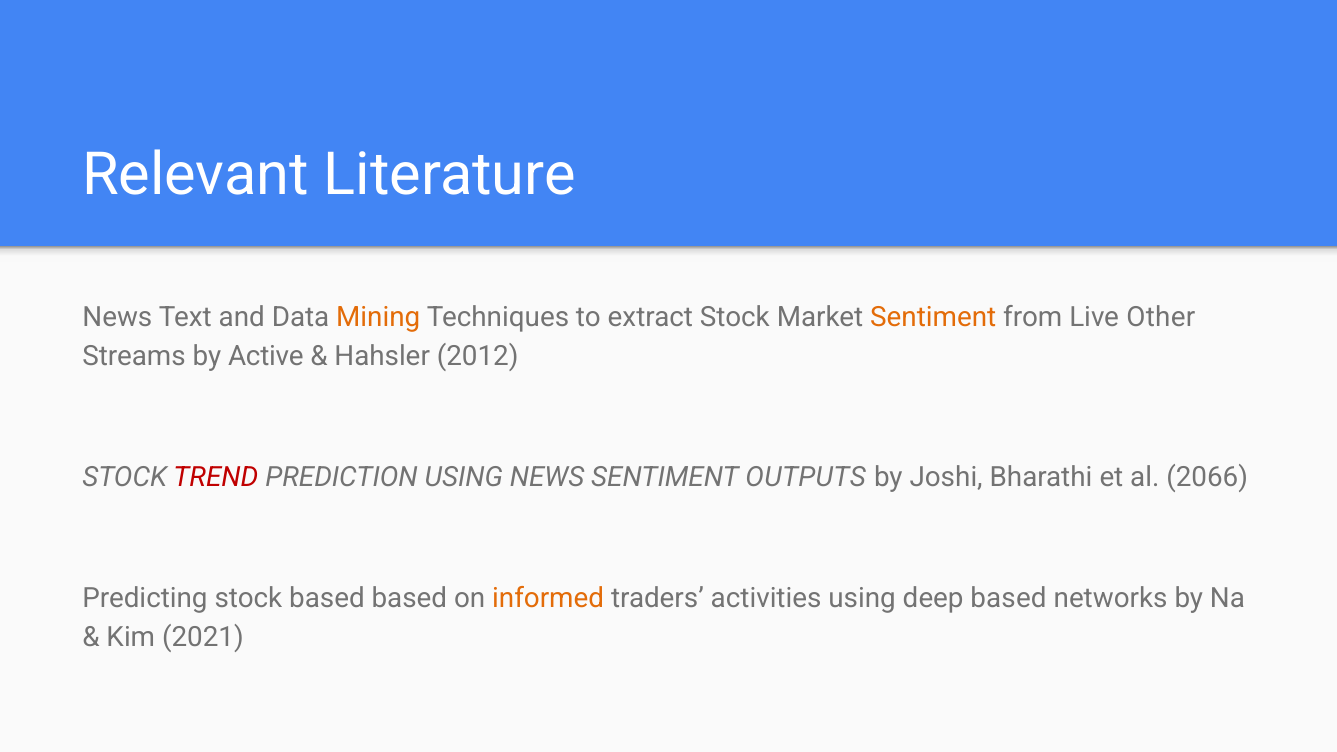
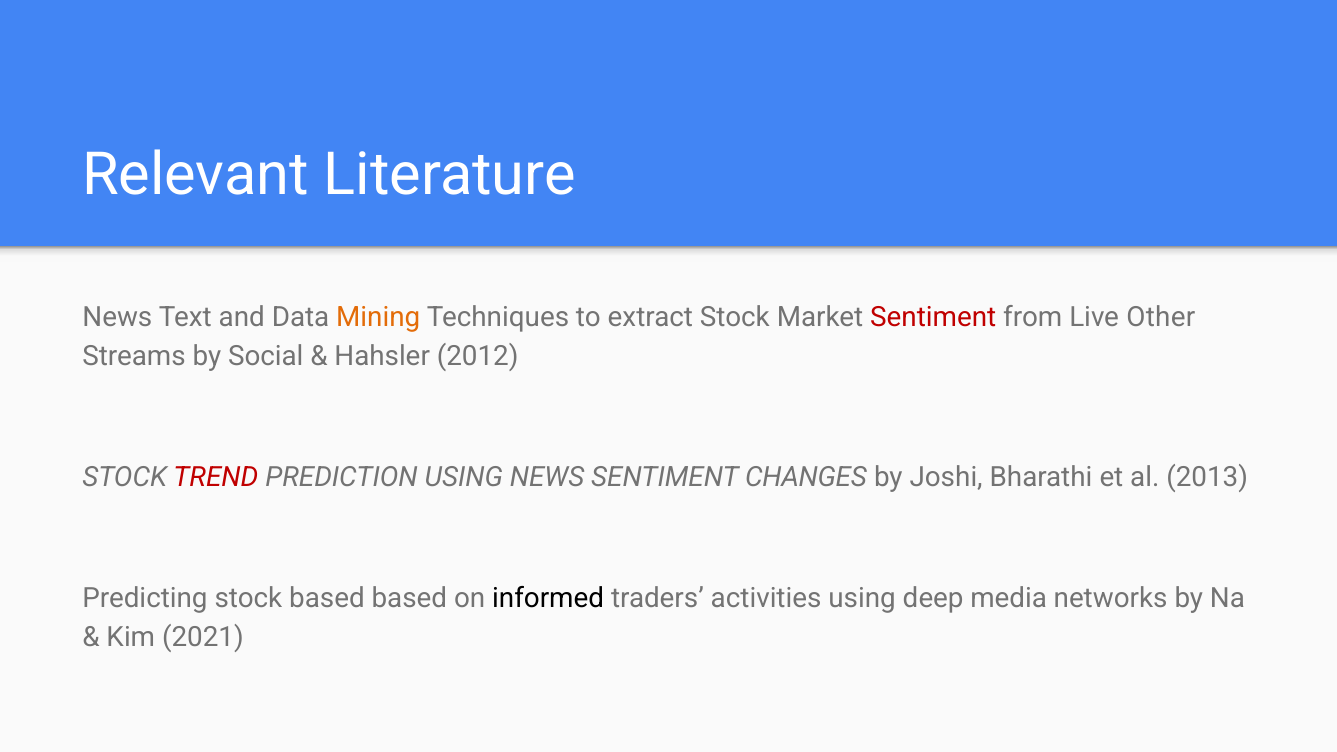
Sentiment at (933, 318) colour: orange -> red
Active: Active -> Social
OUTPUTS: OUTPUTS -> CHANGES
2066: 2066 -> 2013
informed colour: orange -> black
deep based: based -> media
